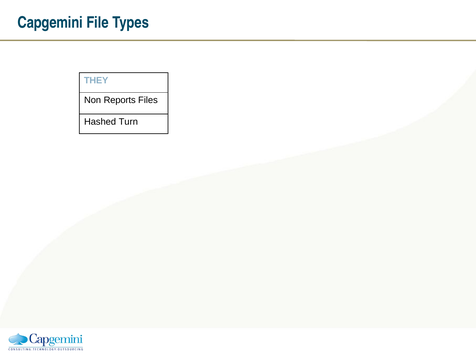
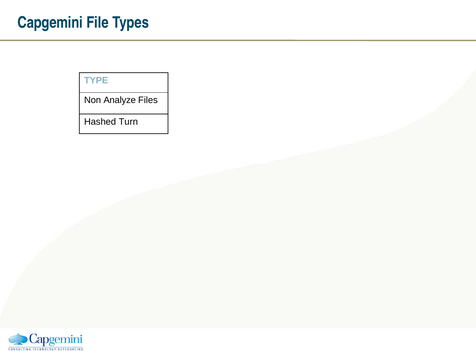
THEY: THEY -> TYPE
Reports: Reports -> Analyze
